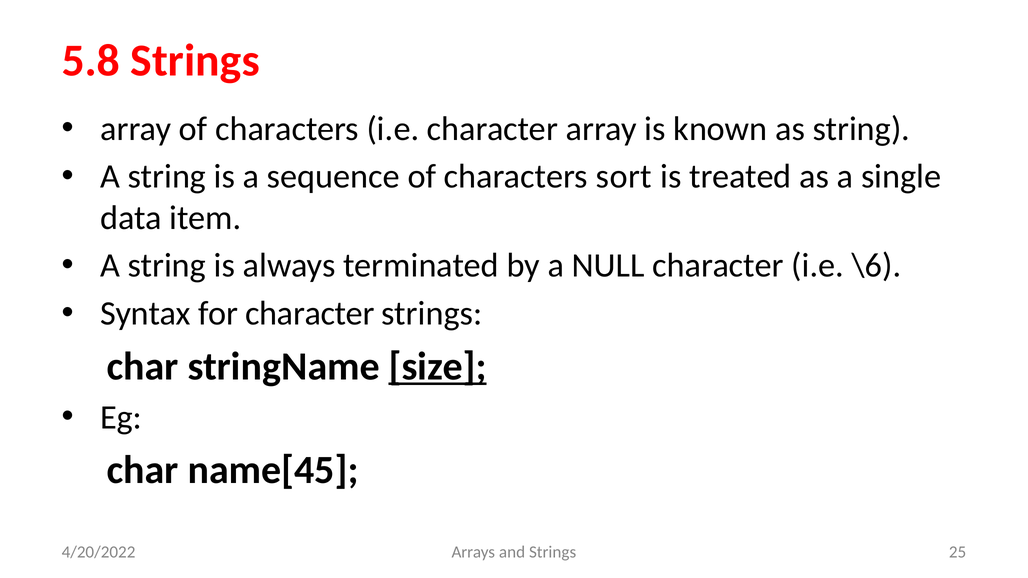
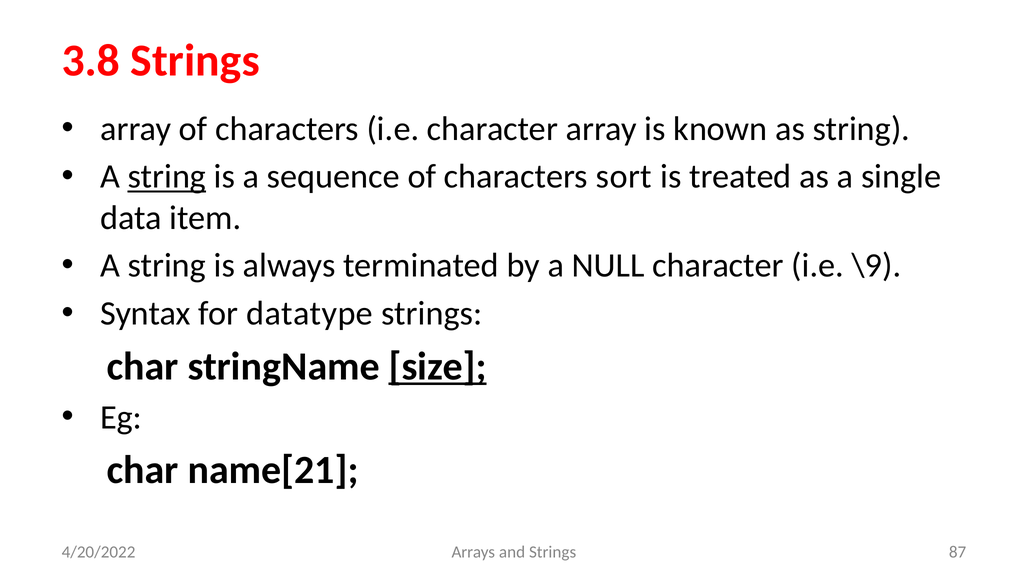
5.8: 5.8 -> 3.8
string at (167, 177) underline: none -> present
\6: \6 -> \9
for character: character -> datatype
name[45: name[45 -> name[21
25: 25 -> 87
